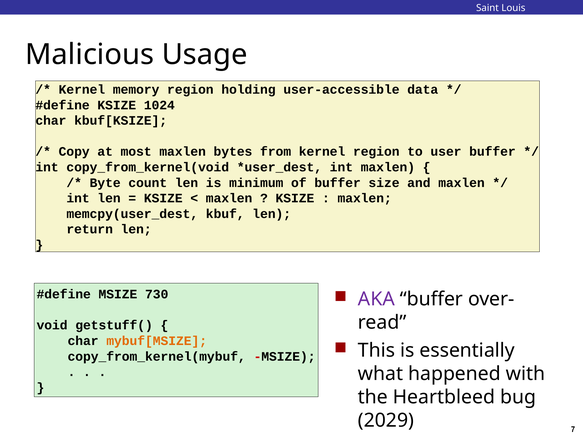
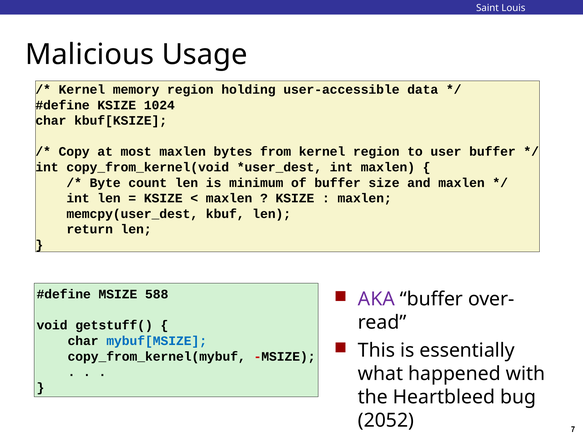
730: 730 -> 588
mybuf[MSIZE colour: orange -> blue
2029: 2029 -> 2052
